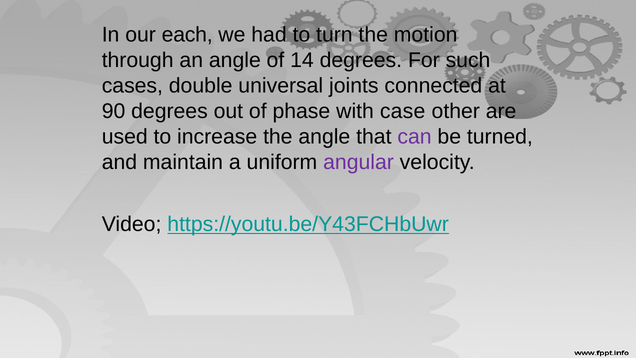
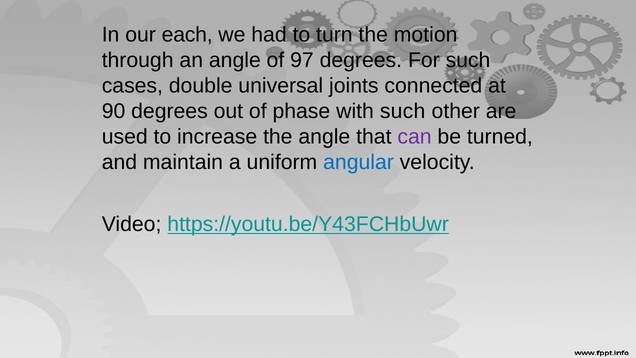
14: 14 -> 97
with case: case -> such
angular colour: purple -> blue
